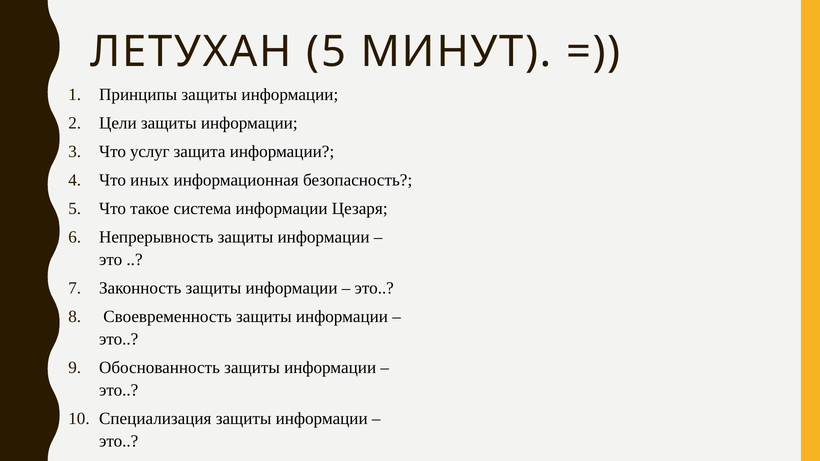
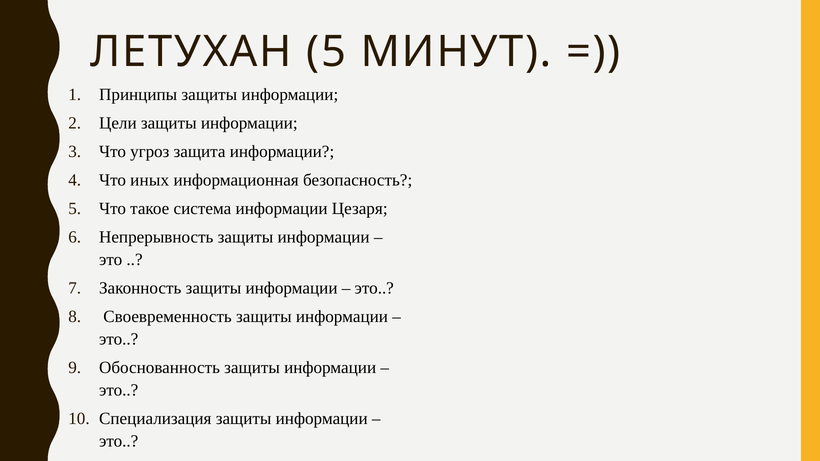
услуг: услуг -> угроз
